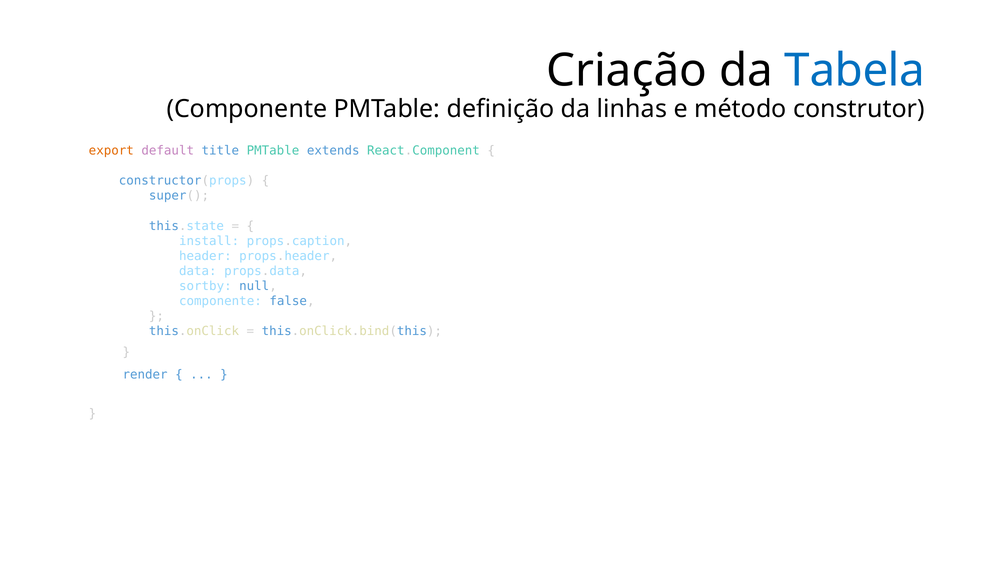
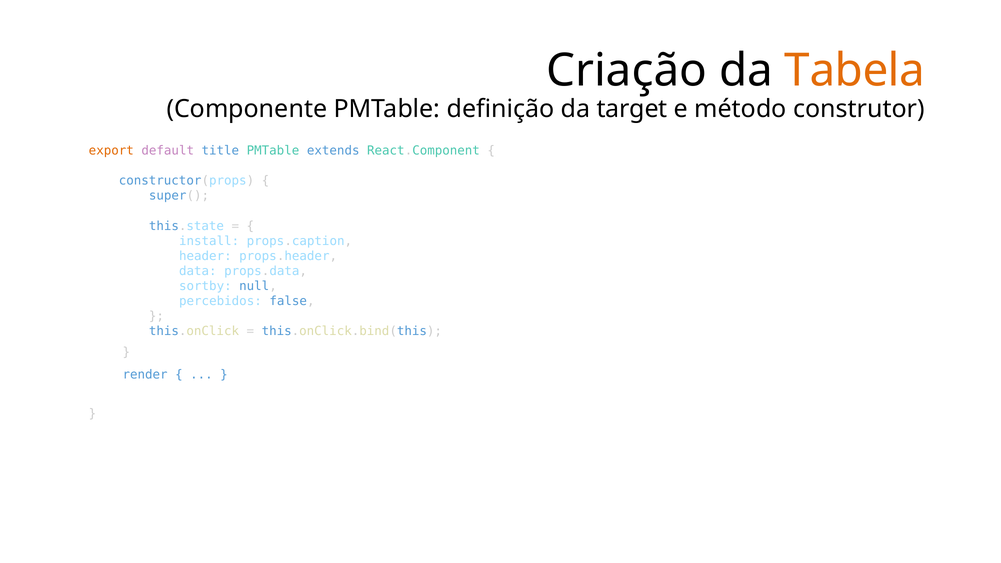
Tabela colour: blue -> orange
linhas: linhas -> target
componente at (220, 301): componente -> percebidos
